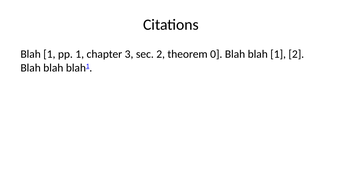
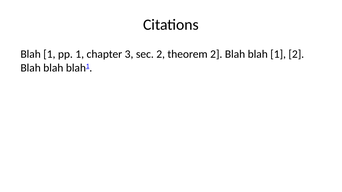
theorem 0: 0 -> 2
